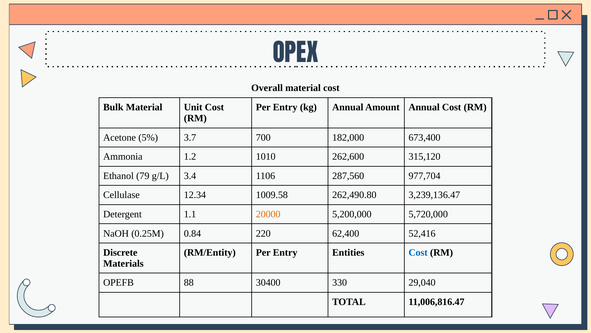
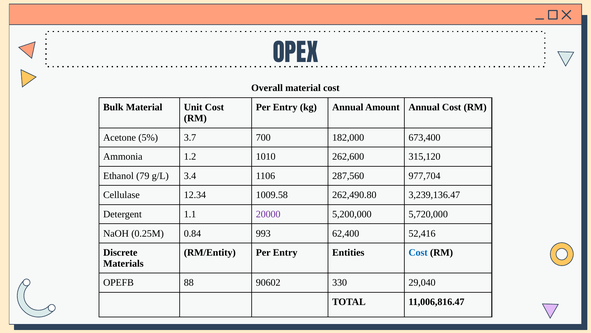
20000 colour: orange -> purple
220: 220 -> 993
30400: 30400 -> 90602
